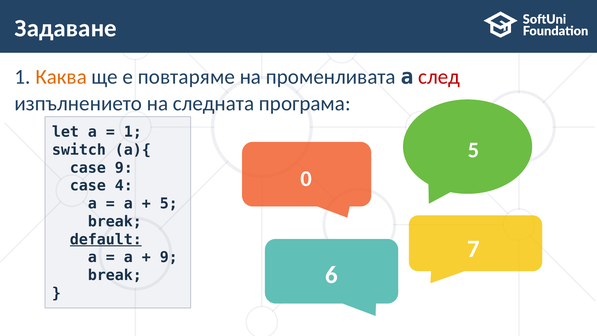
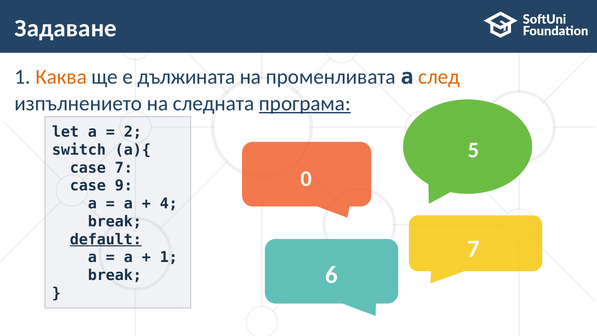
повтаряме: повтаряме -> дължината
след colour: red -> orange
програма underline: none -> present
1 at (133, 132): 1 -> 2
case 9: 9 -> 7
4: 4 -> 9
5 at (169, 204): 5 -> 4
9 at (169, 257): 9 -> 1
